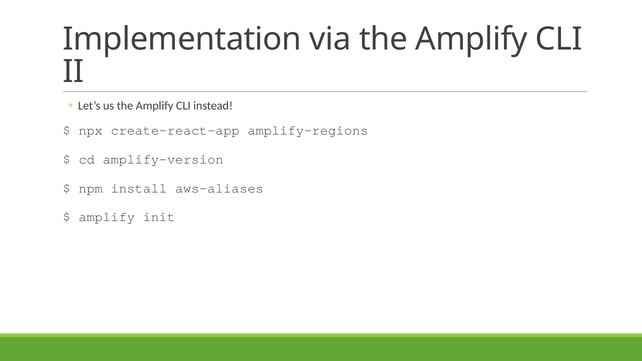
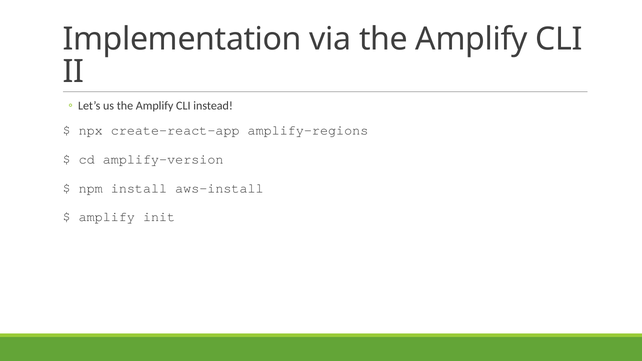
aws-aliases: aws-aliases -> aws-install
